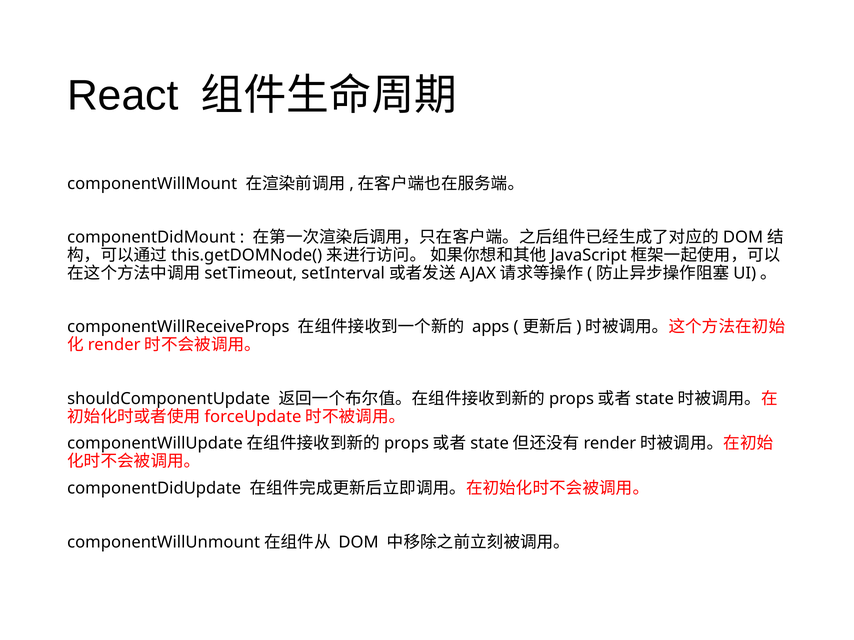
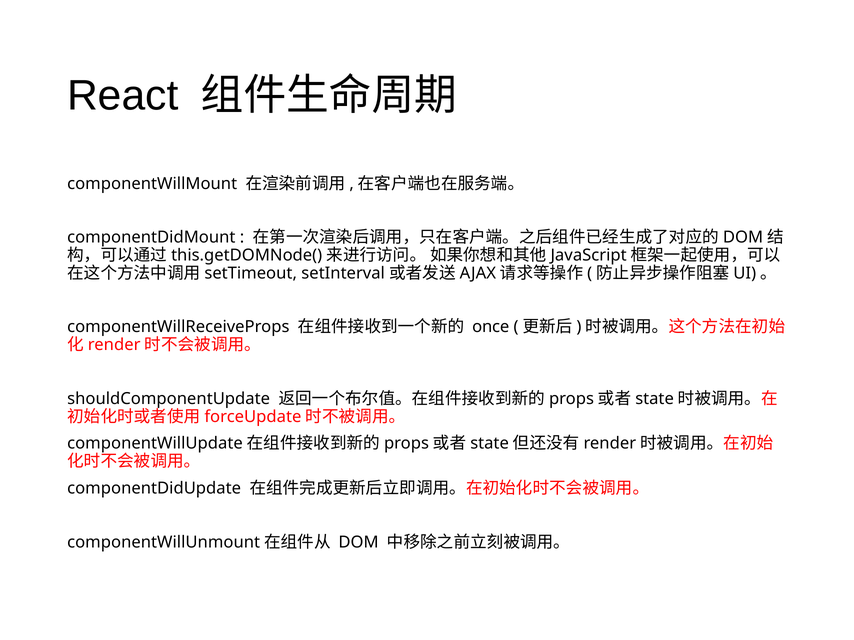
apps: apps -> once
